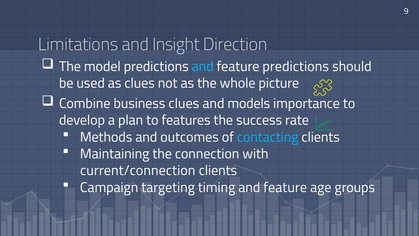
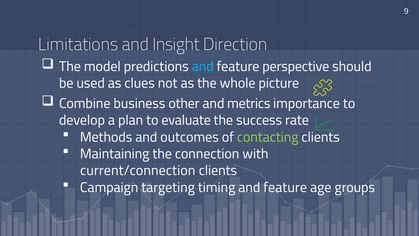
feature predictions: predictions -> perspective
business clues: clues -> other
models: models -> metrics
features: features -> evaluate
contacting colour: light blue -> light green
